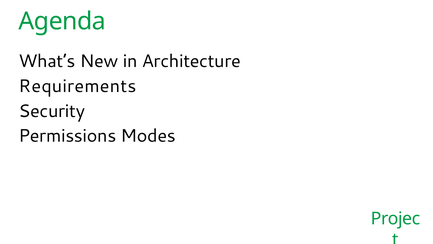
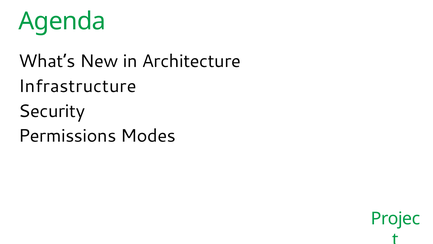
Requirements: Requirements -> Infrastructure
